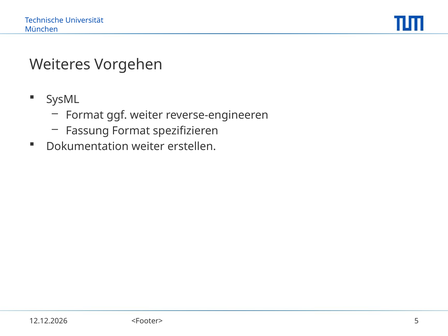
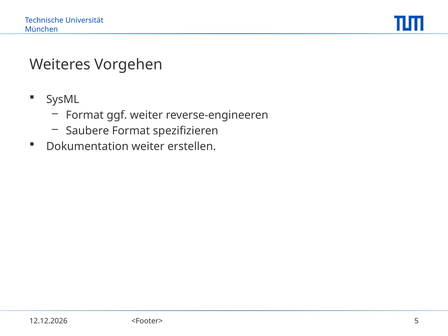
Fassung: Fassung -> Saubere
